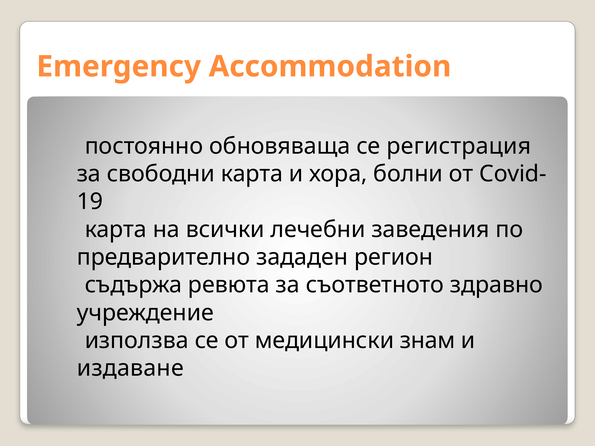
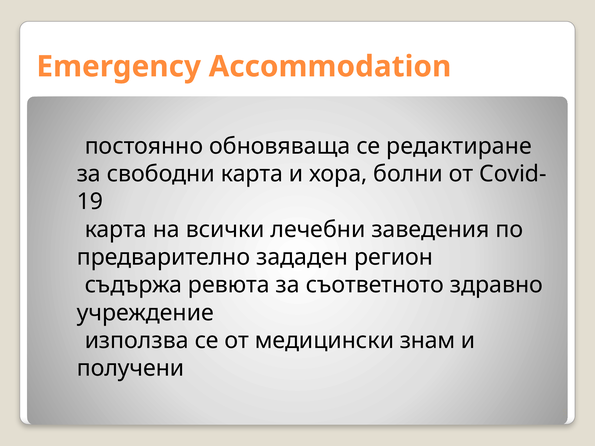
регистрация: регистрация -> редактиране
издаване: издаване -> получени
